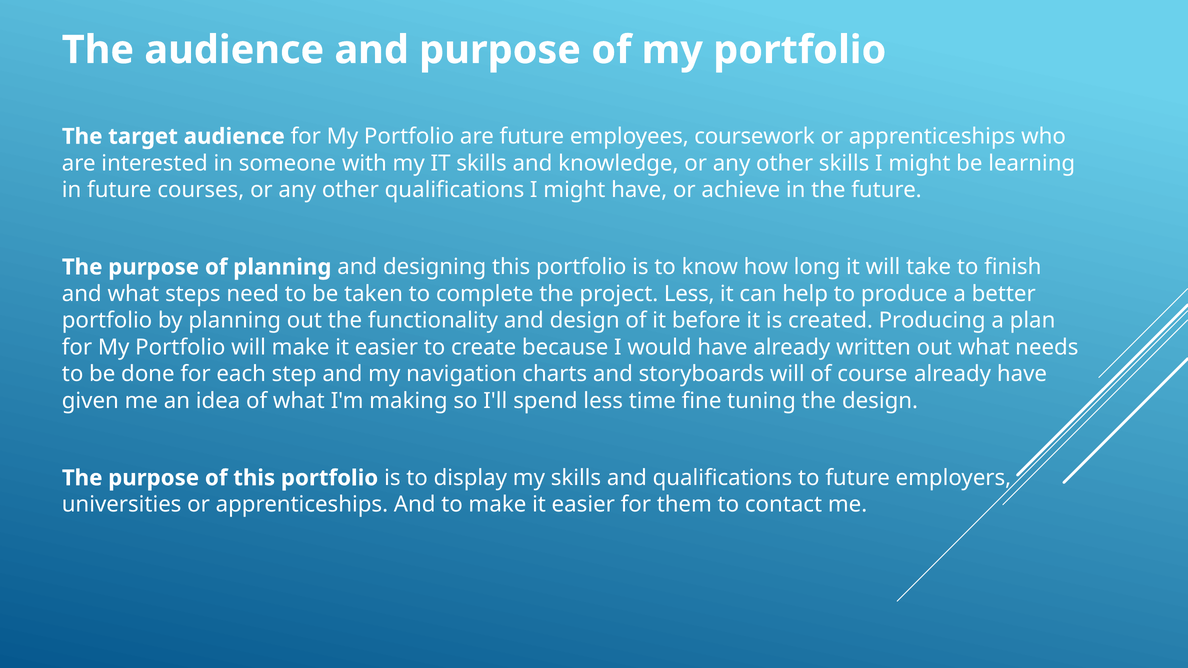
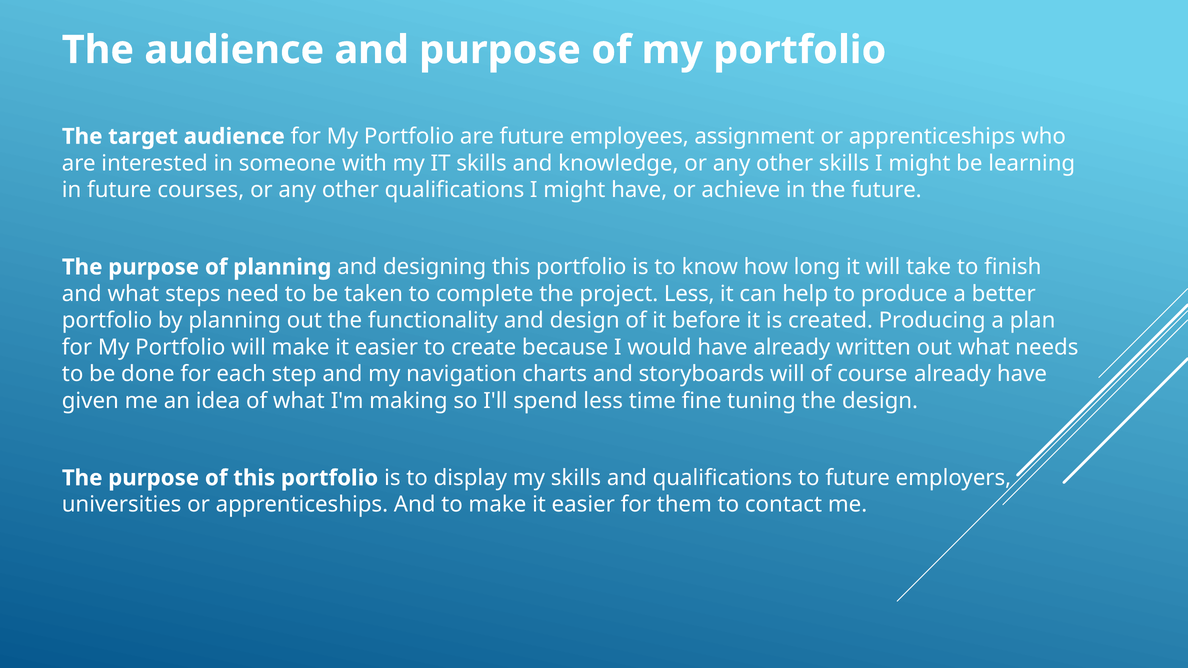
coursework: coursework -> assignment
